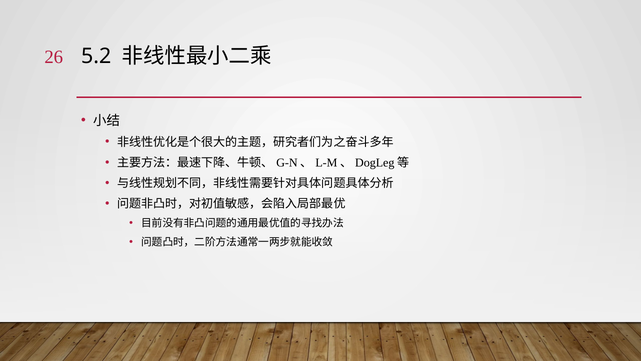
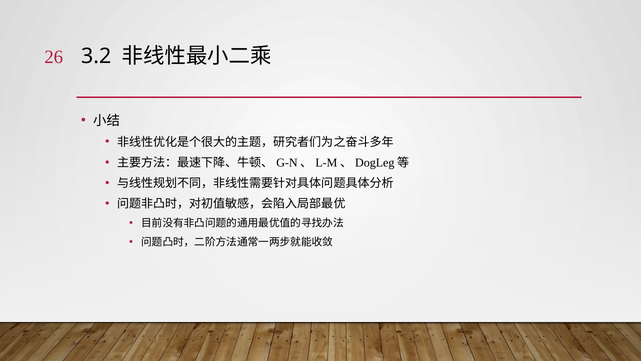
5.2: 5.2 -> 3.2
